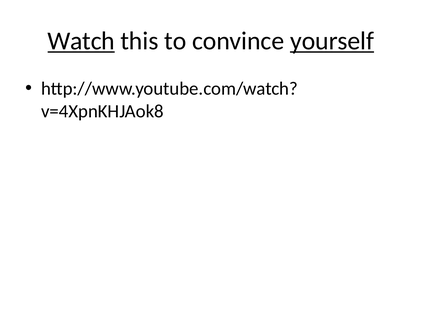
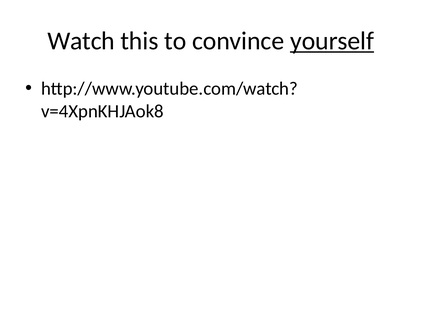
Watch underline: present -> none
